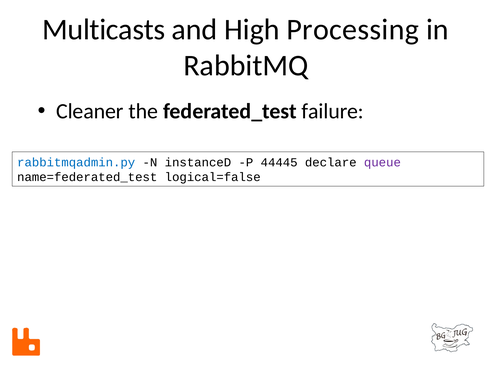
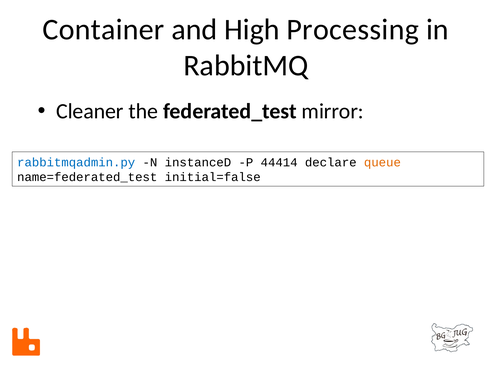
Multicasts: Multicasts -> Container
failure: failure -> mirror
44445: 44445 -> 44414
queue colour: purple -> orange
logical=false: logical=false -> initial=false
